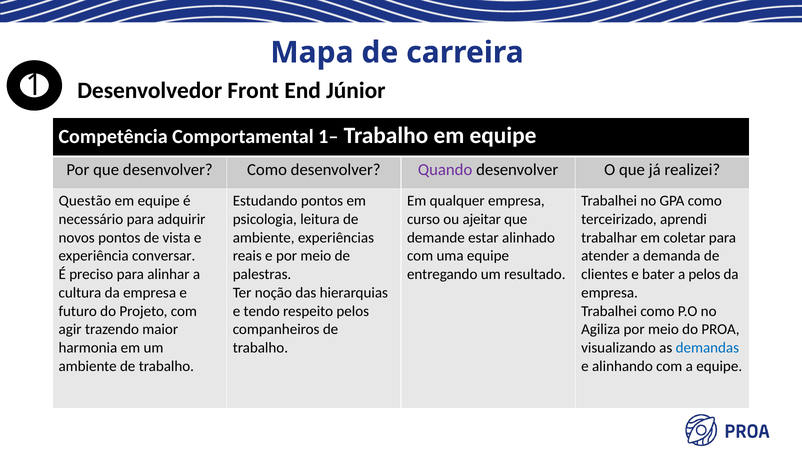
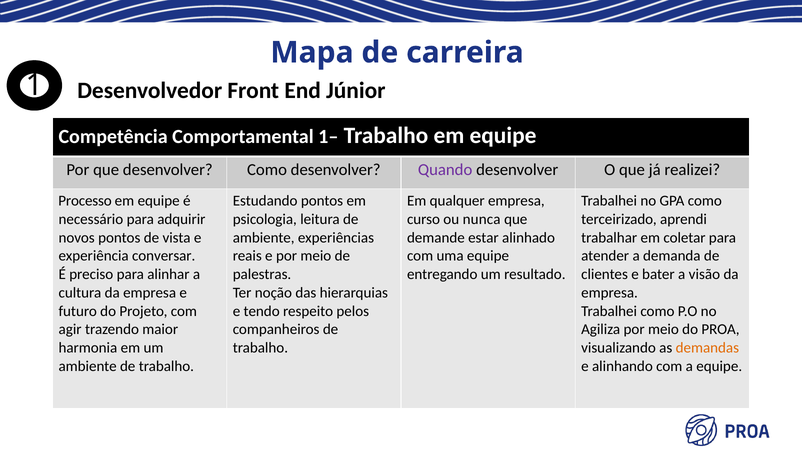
Questão: Questão -> Processo
ajeitar: ajeitar -> nunca
a pelos: pelos -> visão
demandas colour: blue -> orange
